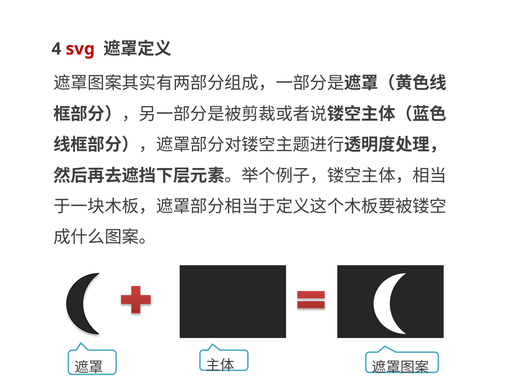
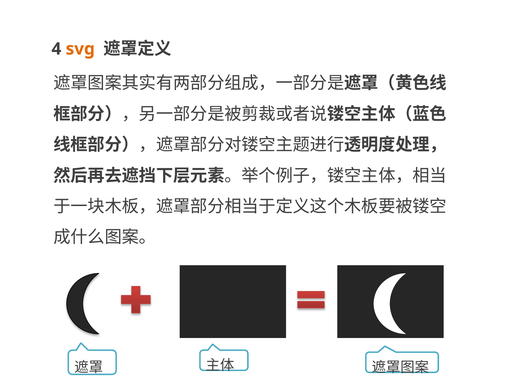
svg colour: red -> orange
